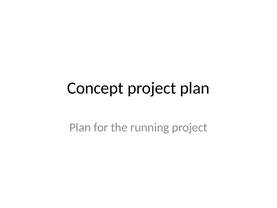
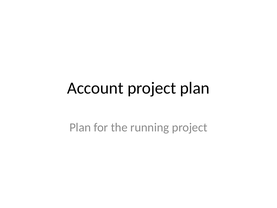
Concept: Concept -> Account
